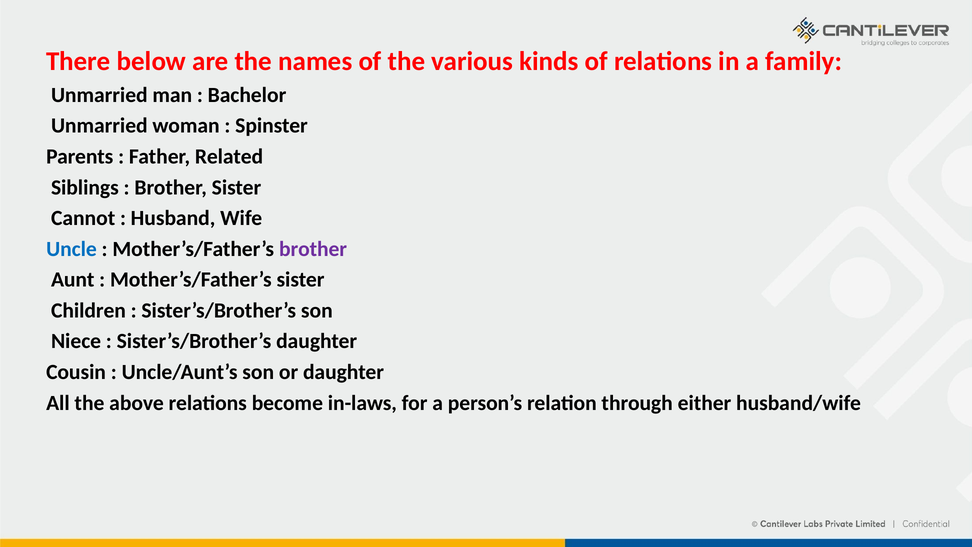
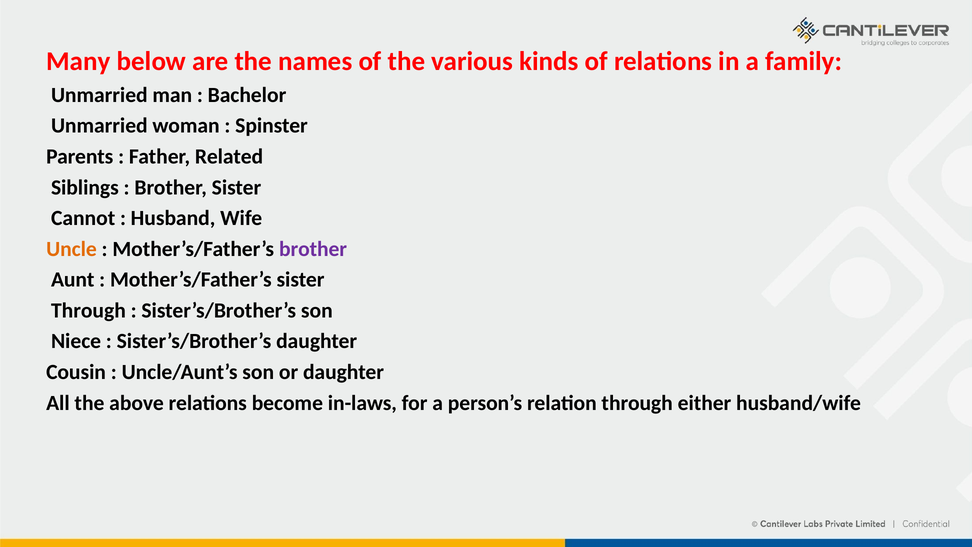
There: There -> Many
Uncle colour: blue -> orange
Children at (88, 310): Children -> Through
